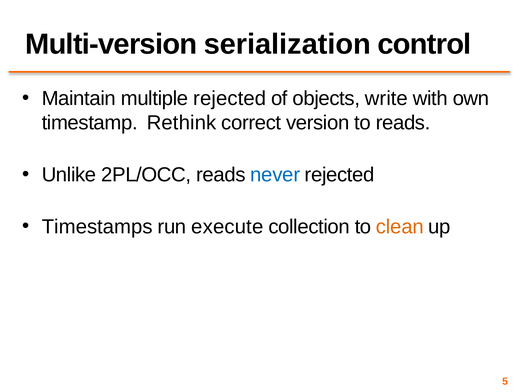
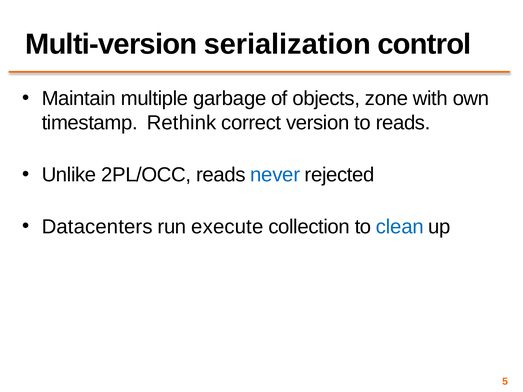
multiple rejected: rejected -> garbage
write: write -> zone
Timestamps: Timestamps -> Datacenters
clean colour: orange -> blue
